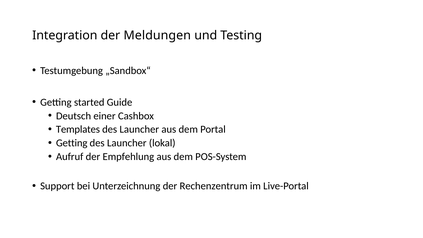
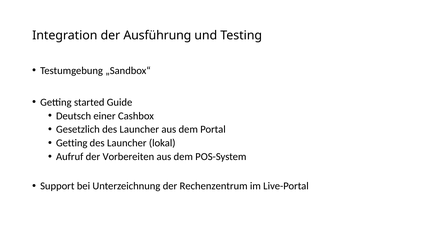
Meldungen: Meldungen -> Ausführung
Templates: Templates -> Gesetzlich
Empfehlung: Empfehlung -> Vorbereiten
